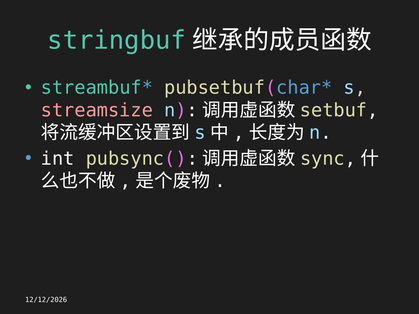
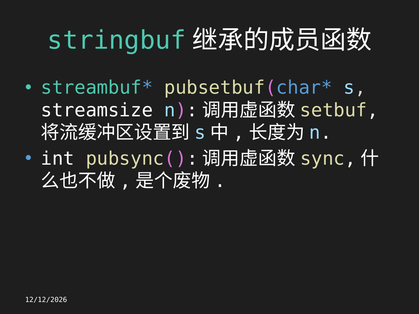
streamsize colour: pink -> white
